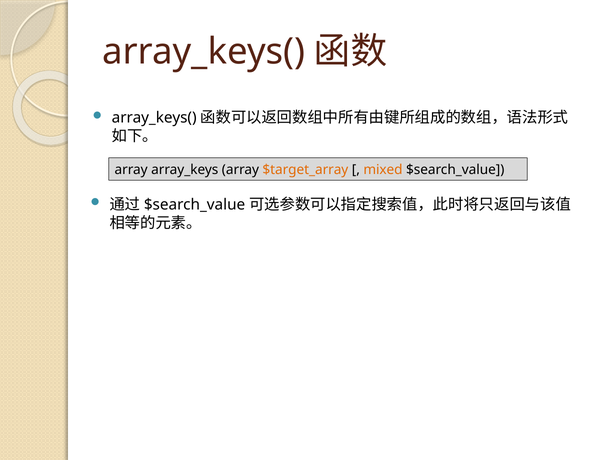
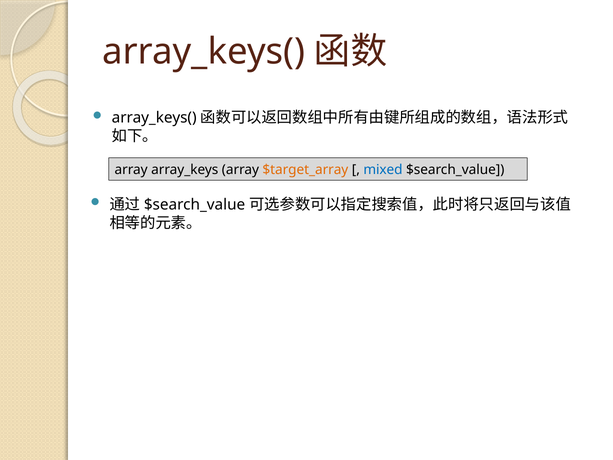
mixed colour: orange -> blue
